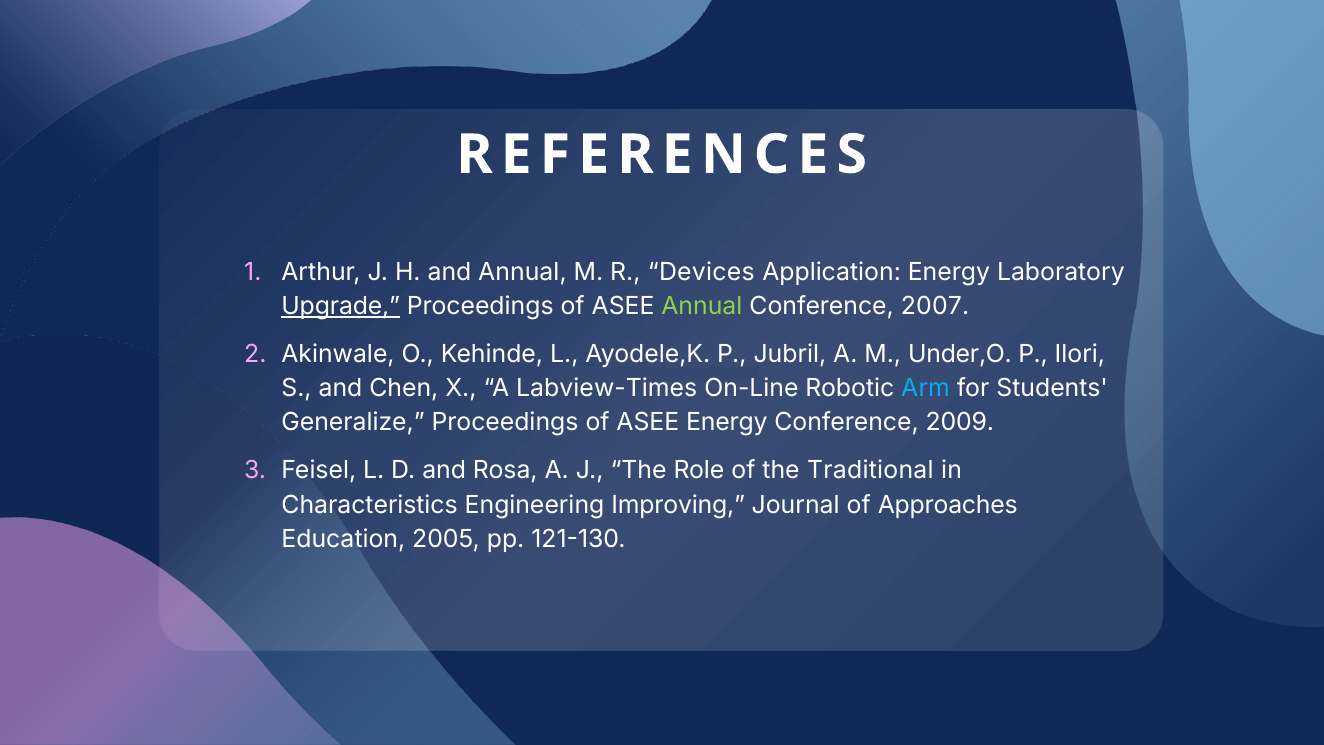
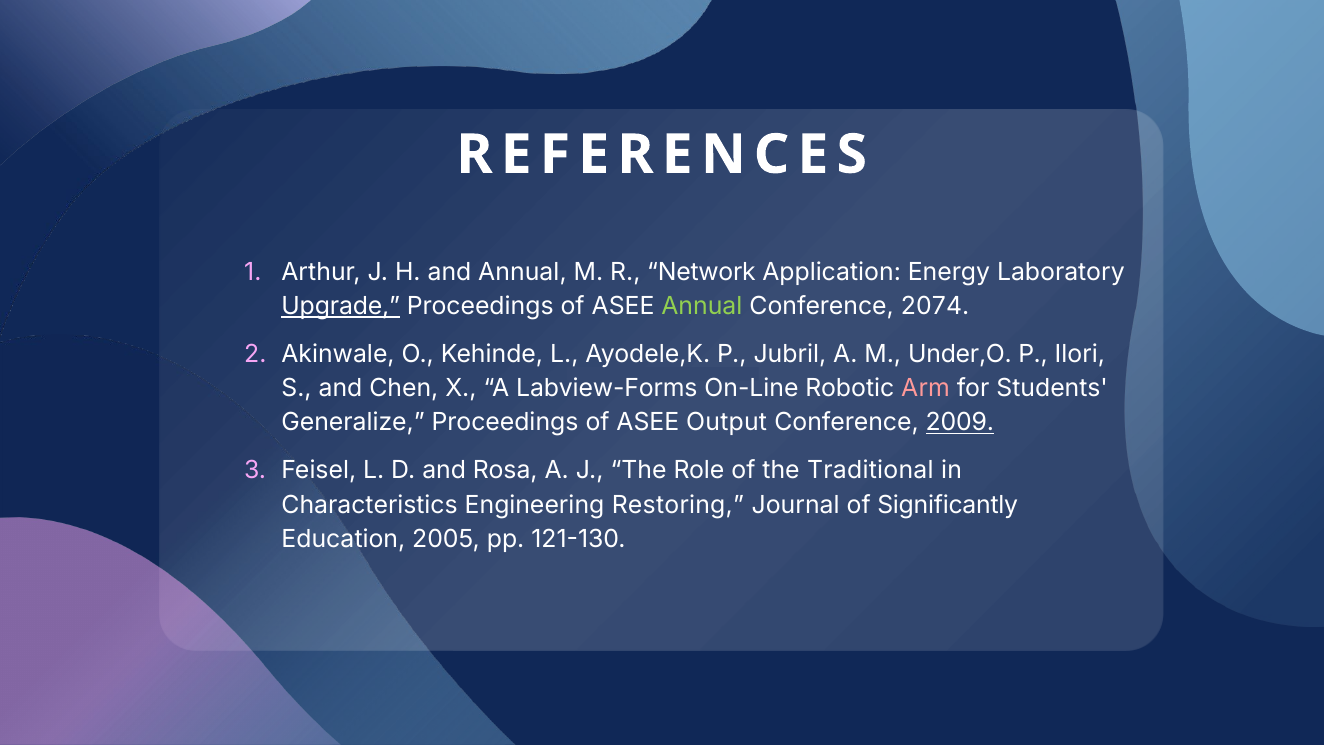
Devices: Devices -> Network
2007: 2007 -> 2074
Labview-Times: Labview-Times -> Labview-Forms
Arm colour: light blue -> pink
ASEE Energy: Energy -> Output
2009 underline: none -> present
Improving: Improving -> Restoring
Approaches: Approaches -> Significantly
